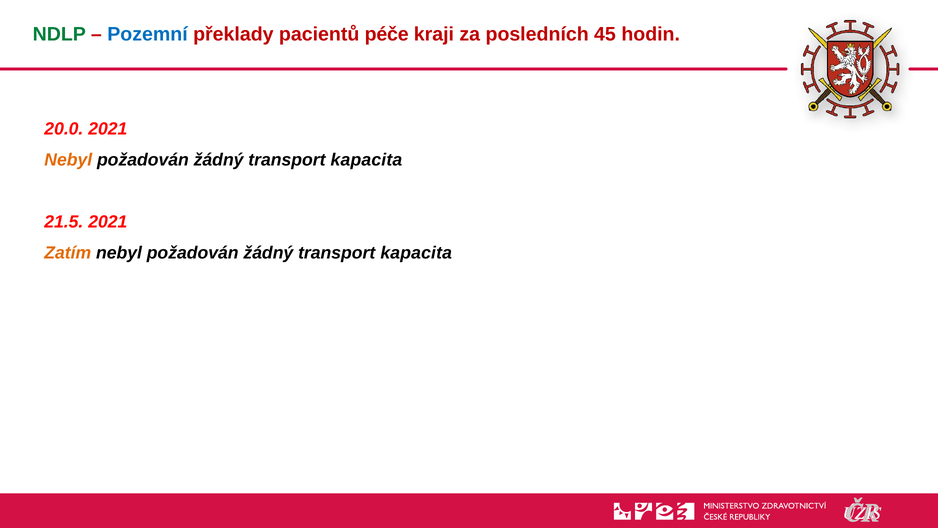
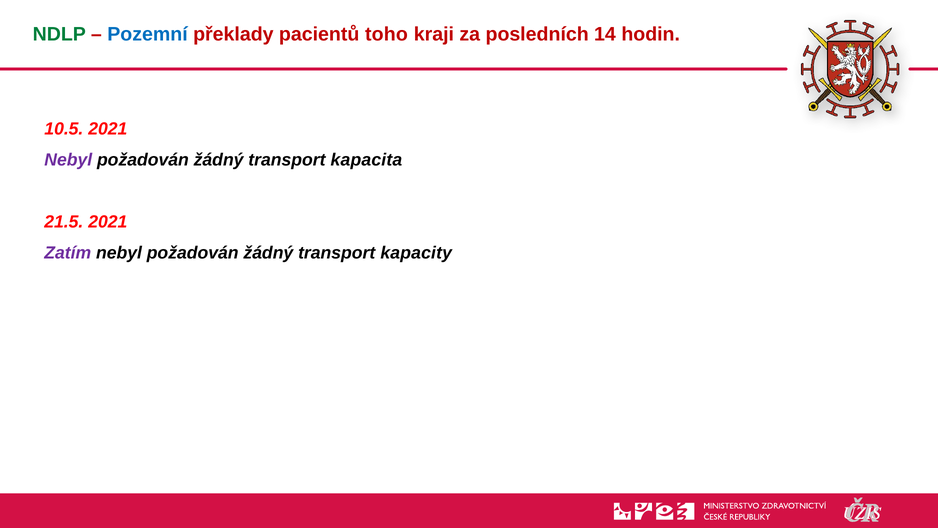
péče: péče -> toho
45: 45 -> 14
20.0: 20.0 -> 10.5
Nebyl at (68, 160) colour: orange -> purple
Zatím colour: orange -> purple
kapacita at (416, 253): kapacita -> kapacity
